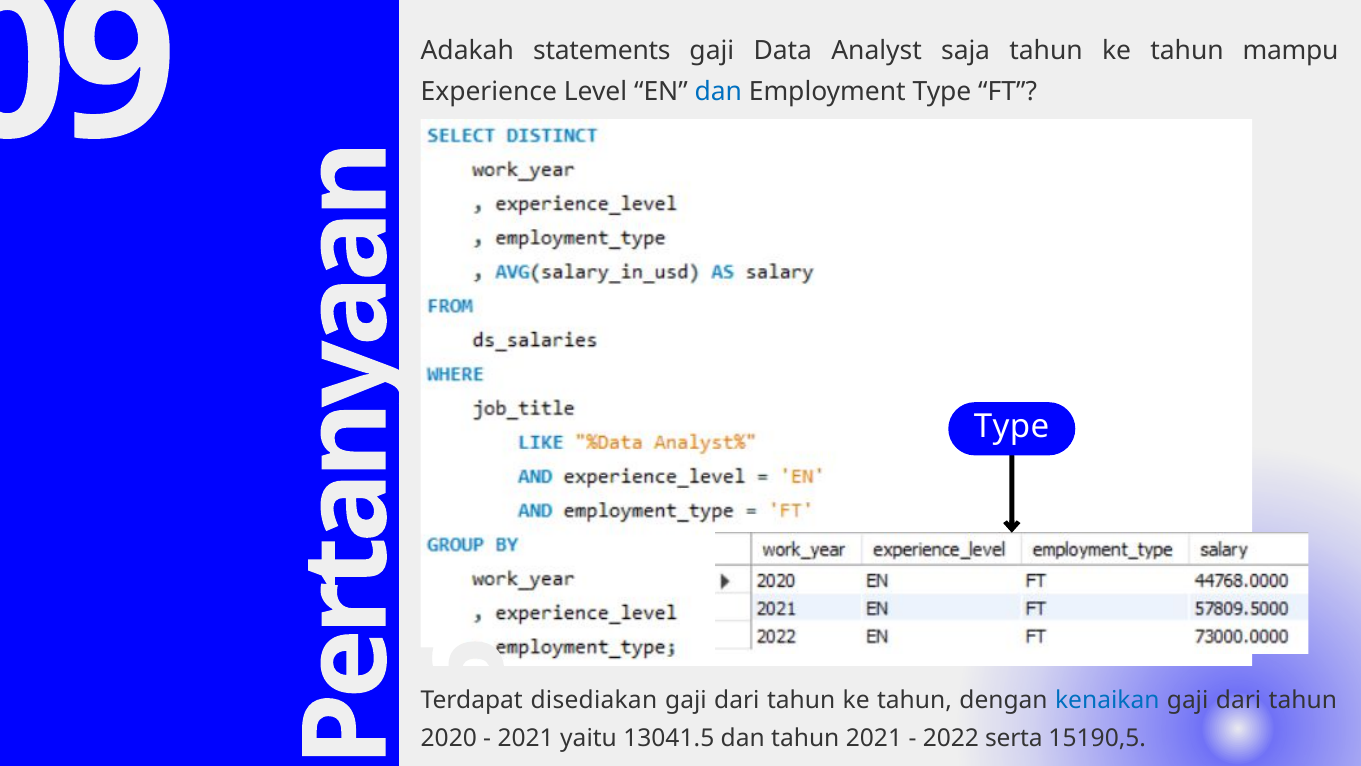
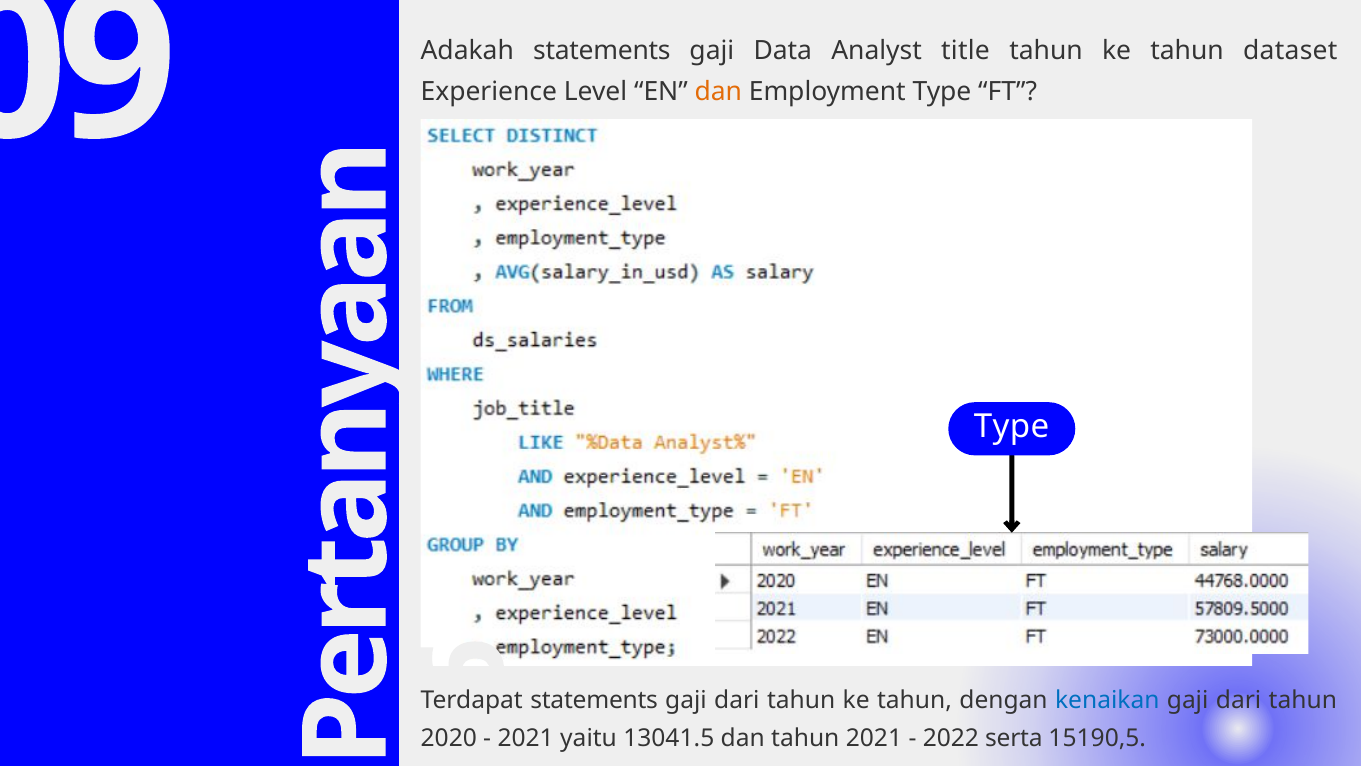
saja: saja -> title
mampu: mampu -> dataset
dan at (718, 92) colour: blue -> orange
disediakan at (594, 700): disediakan -> statements
